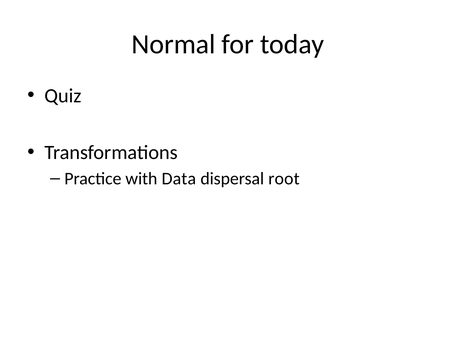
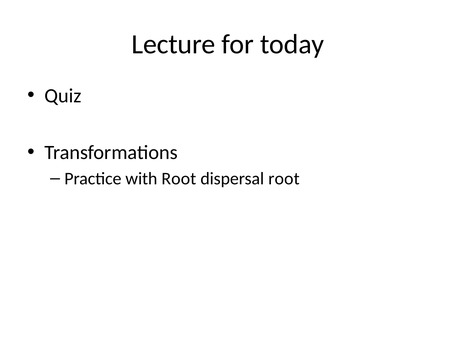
Normal: Normal -> Lecture
with Data: Data -> Root
